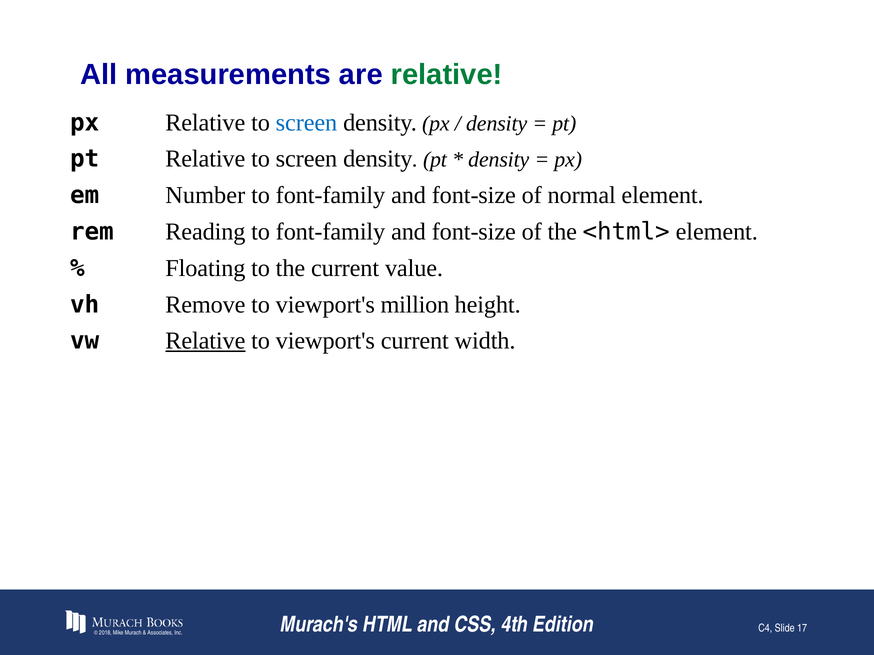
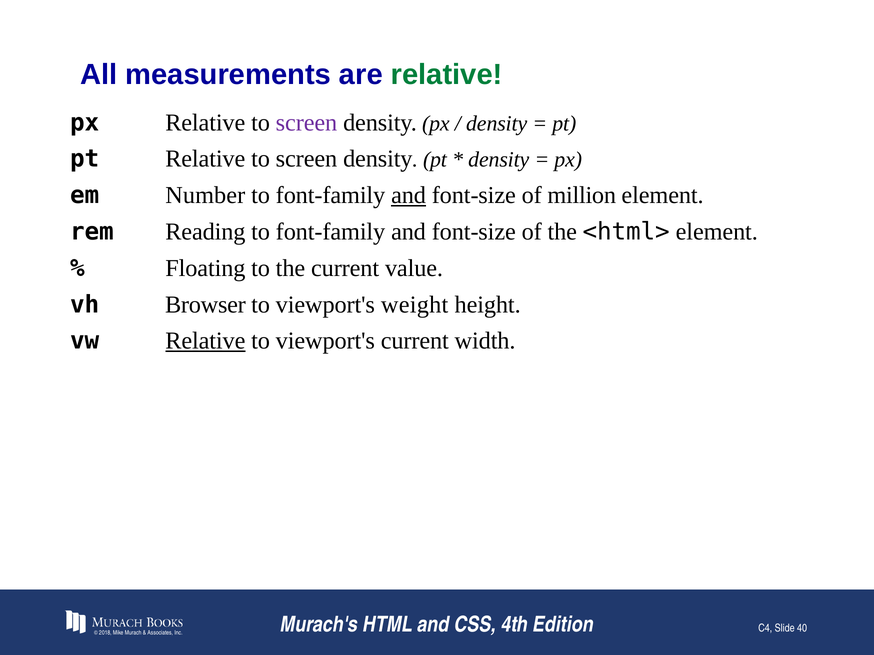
screen at (306, 123) colour: blue -> purple
and at (409, 195) underline: none -> present
normal: normal -> million
Remove: Remove -> Browser
million: million -> weight
17: 17 -> 40
